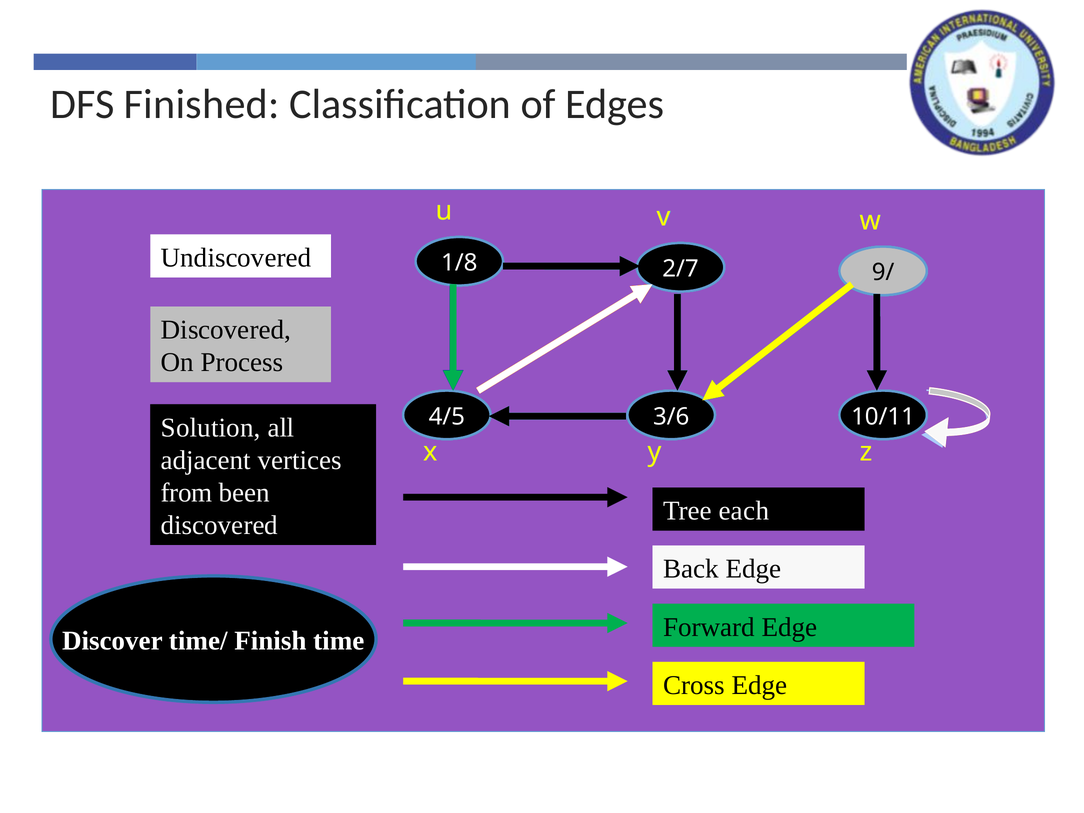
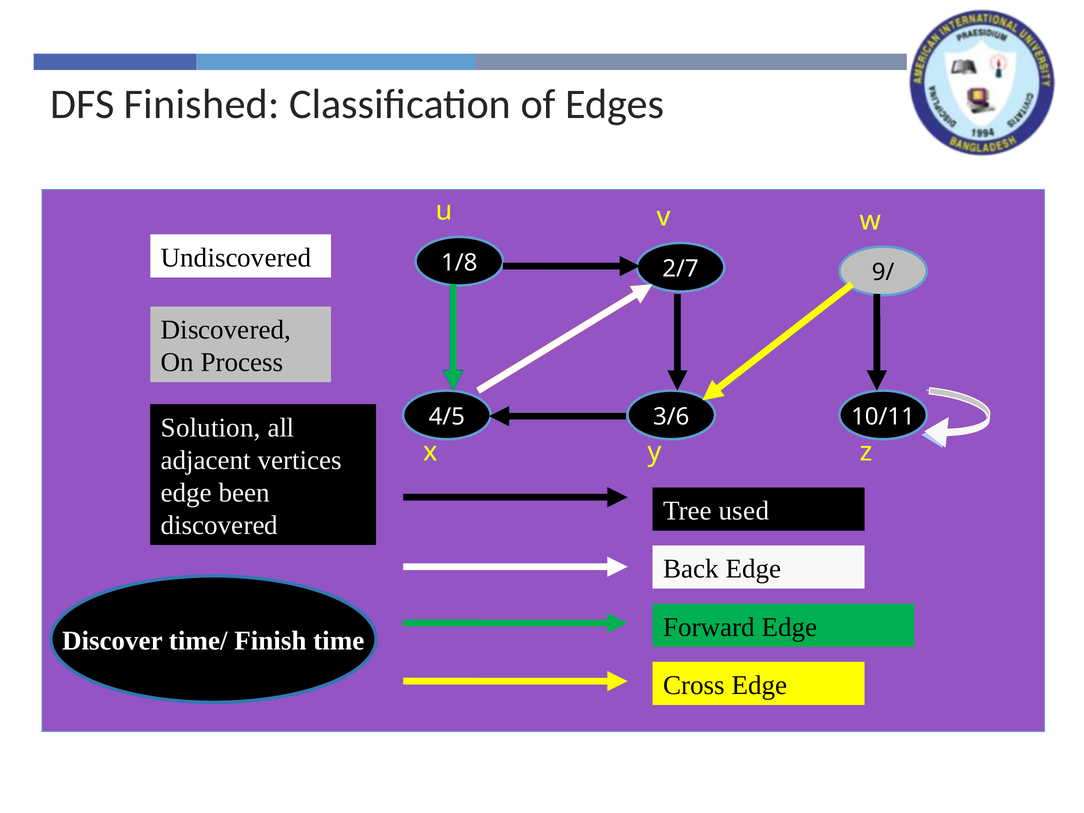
from at (187, 493): from -> edge
each: each -> used
